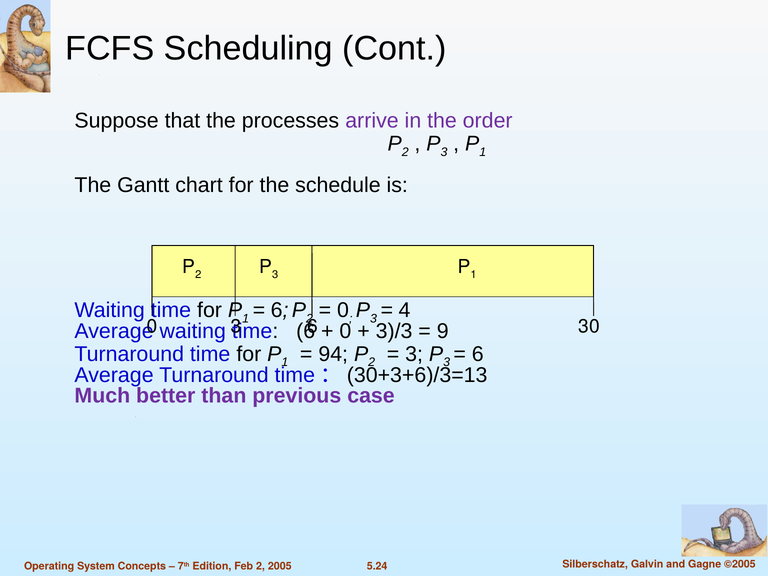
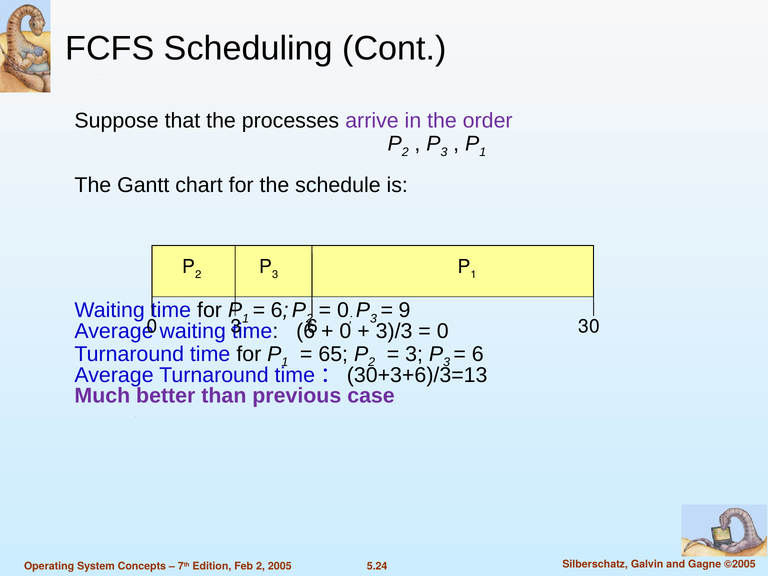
4: 4 -> 9
9 at (443, 331): 9 -> 0
94: 94 -> 65
